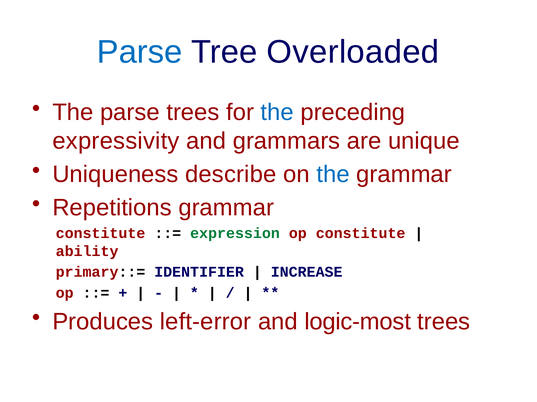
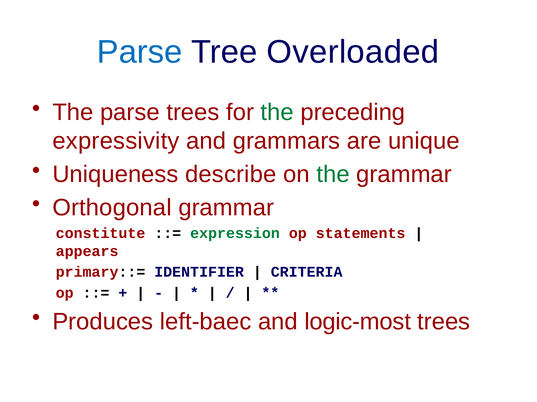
the at (277, 113) colour: blue -> green
the at (333, 175) colour: blue -> green
Repetitions: Repetitions -> Orthogonal
op constitute: constitute -> statements
ability: ability -> appears
INCREASE: INCREASE -> CRITERIA
left-error: left-error -> left-baec
